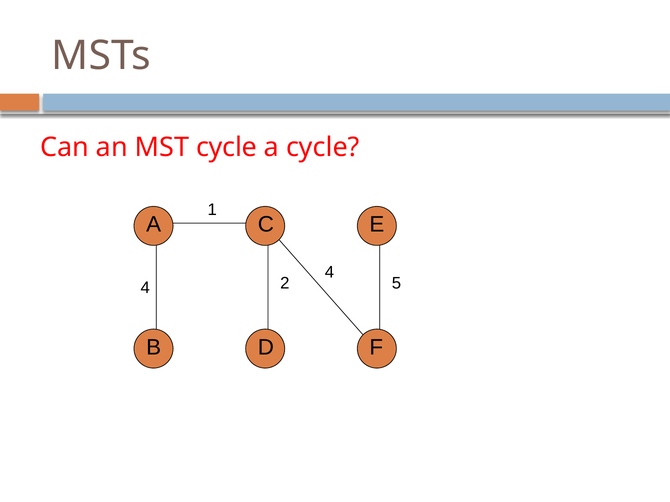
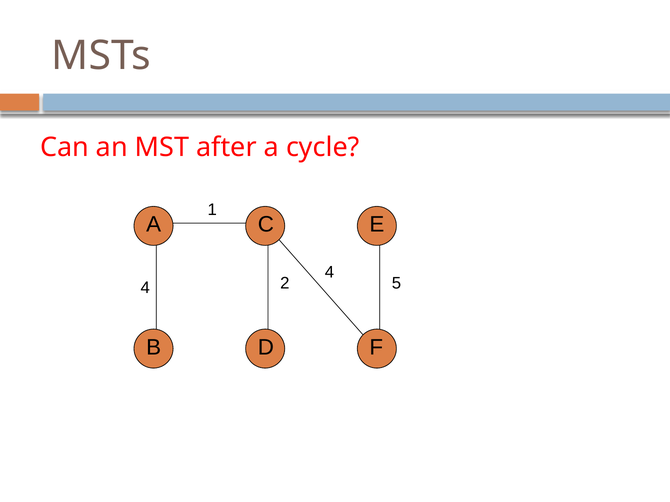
MST cycle: cycle -> after
